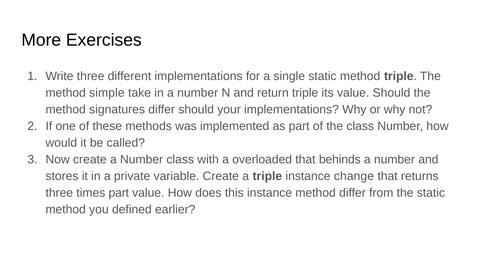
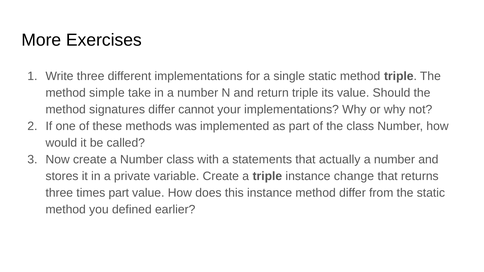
differ should: should -> cannot
overloaded: overloaded -> statements
behinds: behinds -> actually
